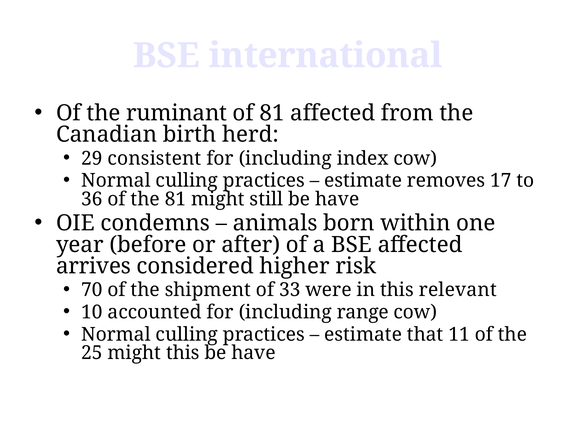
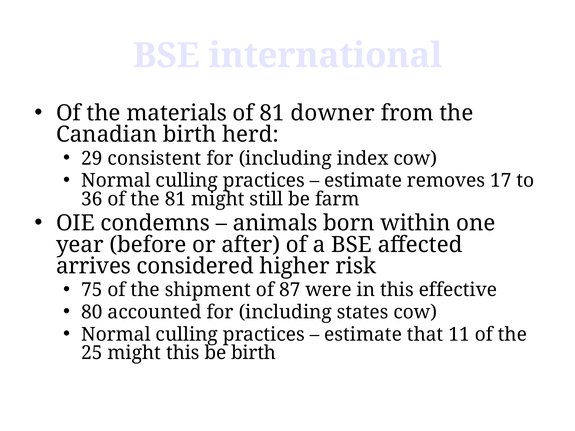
ruminant: ruminant -> materials
81 affected: affected -> downer
still be have: have -> farm
70: 70 -> 75
33: 33 -> 87
relevant: relevant -> effective
10: 10 -> 80
range: range -> states
have at (254, 353): have -> birth
